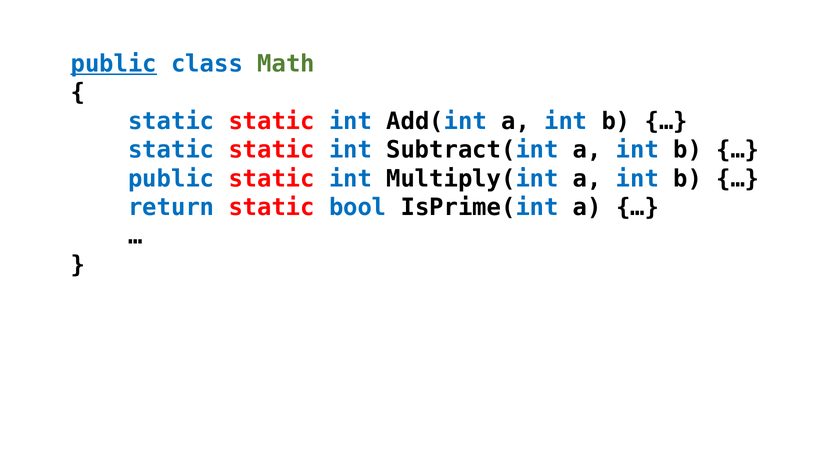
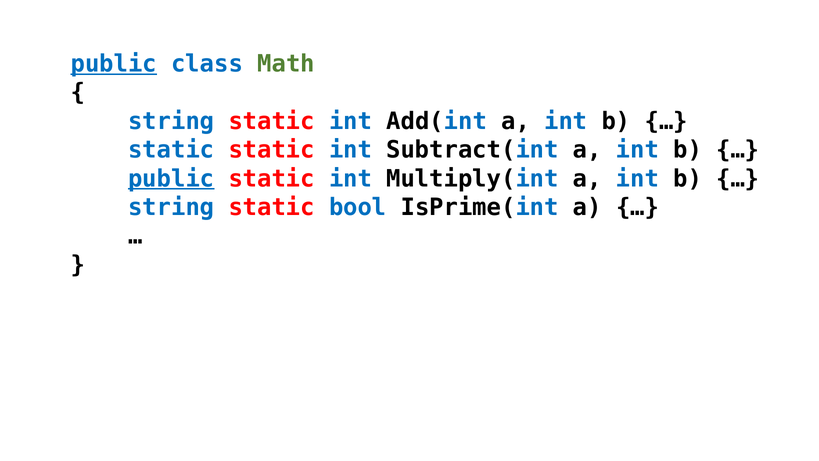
static at (171, 121): static -> string
public at (171, 178) underline: none -> present
return at (171, 207): return -> string
